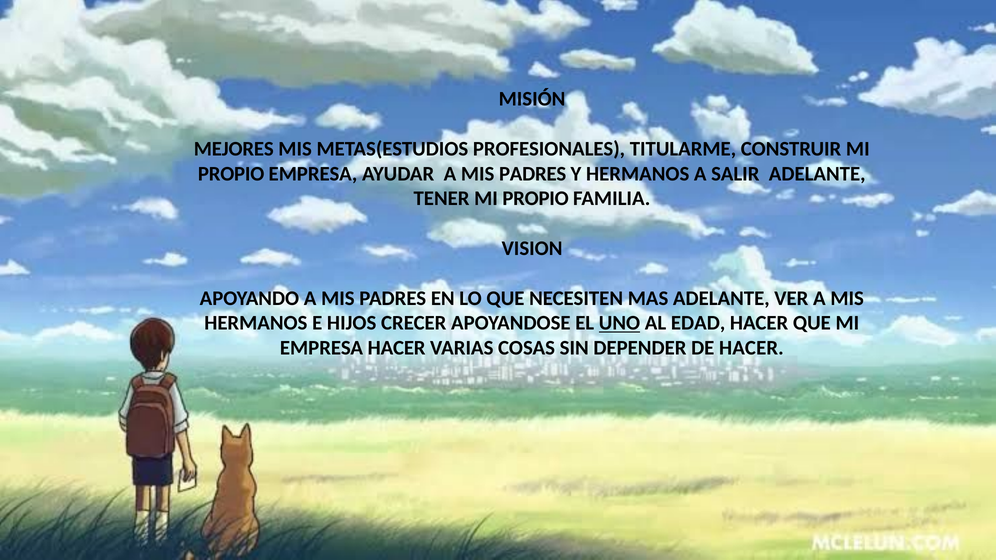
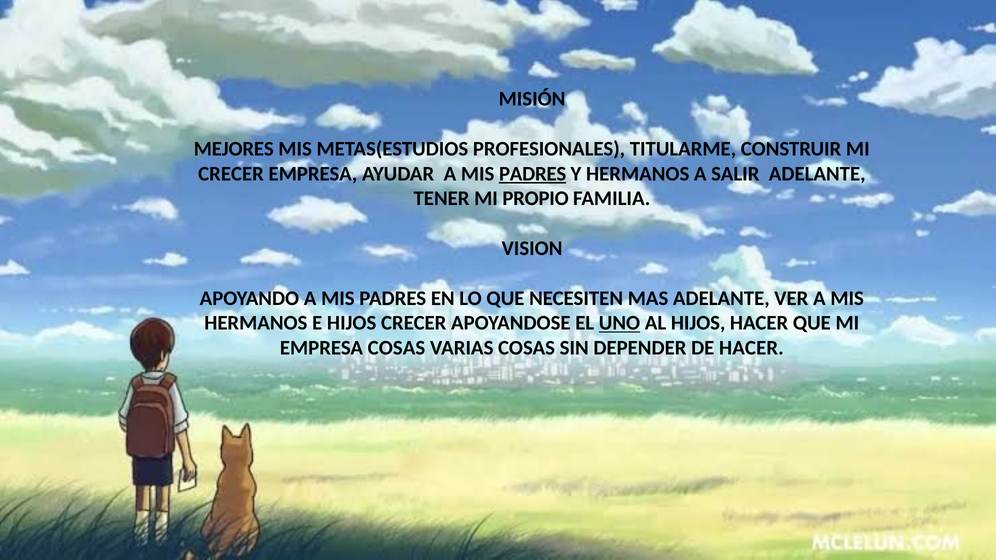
PROPIO at (231, 174): PROPIO -> CRECER
PADRES at (533, 174) underline: none -> present
AL EDAD: EDAD -> HIJOS
EMPRESA HACER: HACER -> COSAS
